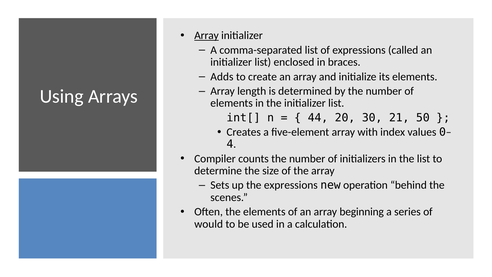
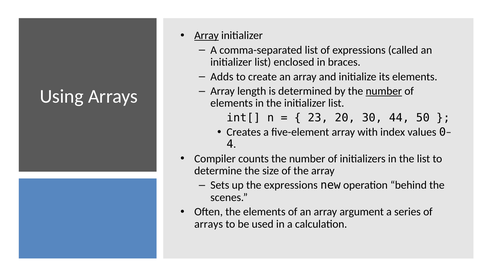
number at (384, 91) underline: none -> present
44: 44 -> 23
21: 21 -> 44
beginning: beginning -> argument
would at (209, 224): would -> arrays
